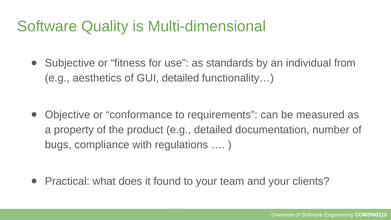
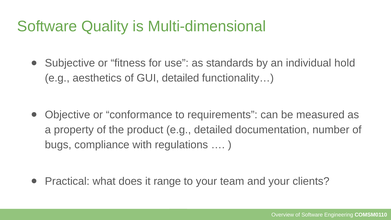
from: from -> hold
found: found -> range
